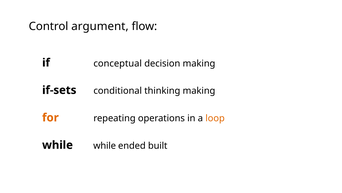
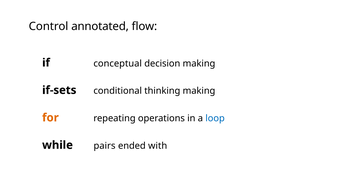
argument: argument -> annotated
loop colour: orange -> blue
while while: while -> pairs
built: built -> with
